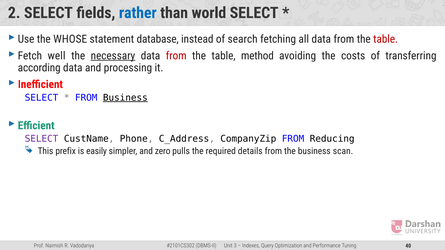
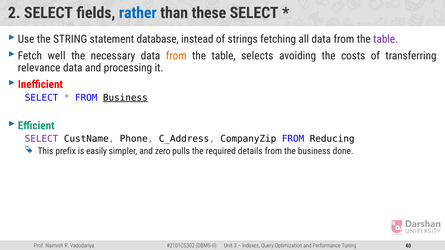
world: world -> these
WHOSE: WHOSE -> STRING
search: search -> strings
table at (386, 39) colour: red -> purple
necessary underline: present -> none
from at (176, 56) colour: red -> orange
method: method -> selects
according: according -> relevance
scan: scan -> done
